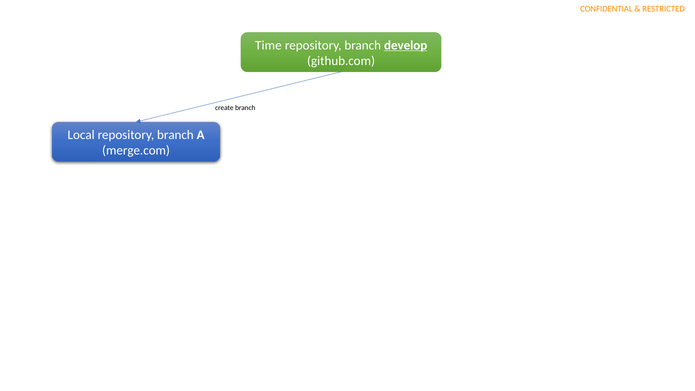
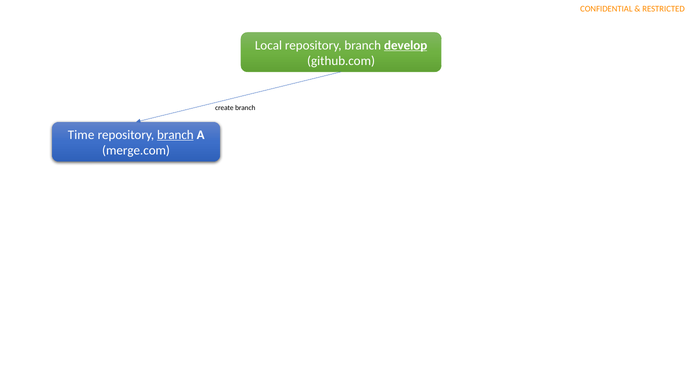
Time: Time -> Local
Local: Local -> Time
branch at (175, 135) underline: none -> present
